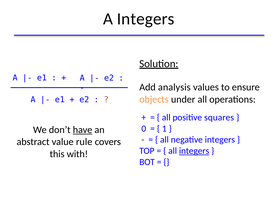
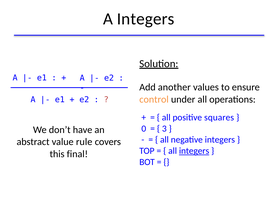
analysis: analysis -> another
objects: objects -> control
1: 1 -> 3
have underline: present -> none
with: with -> final
